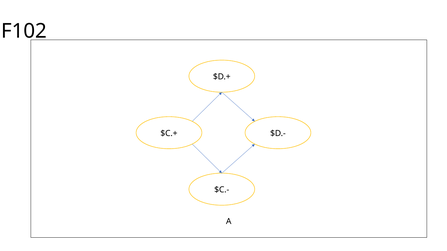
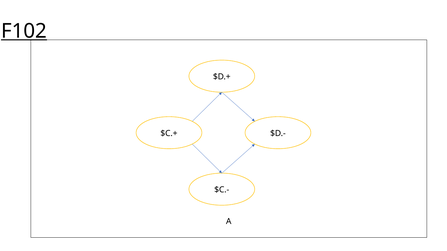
F102 underline: none -> present
